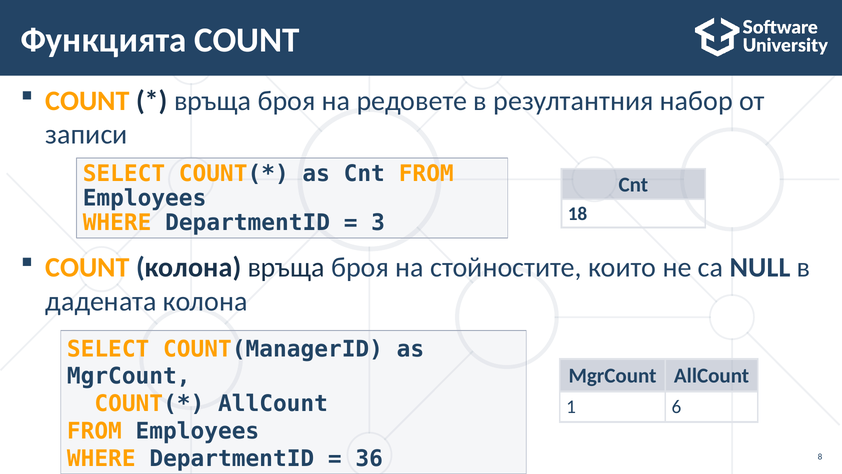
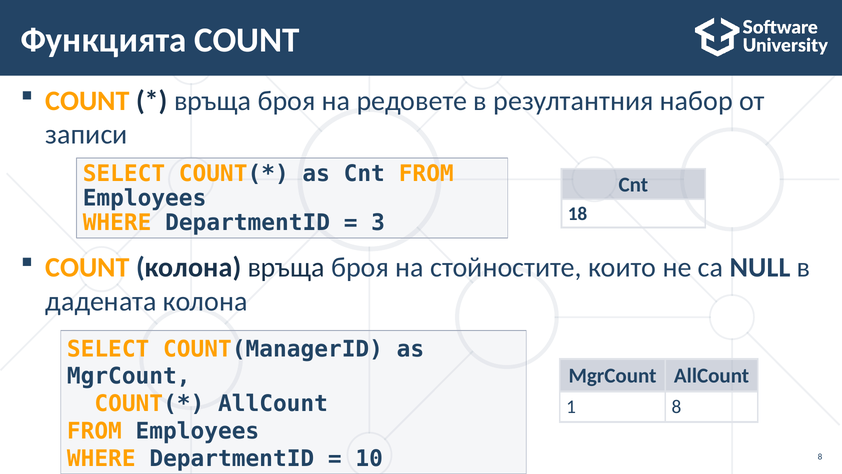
1 6: 6 -> 8
36: 36 -> 10
